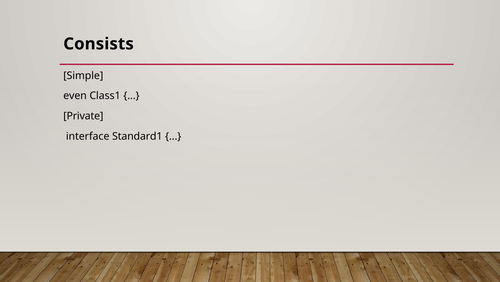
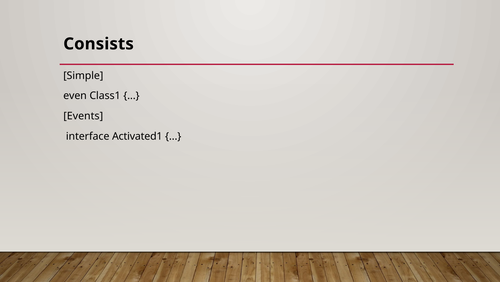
Private: Private -> Events
Standard1: Standard1 -> Activated1
